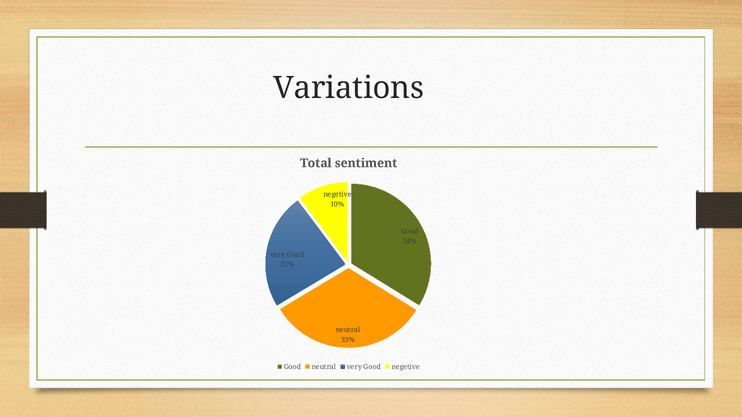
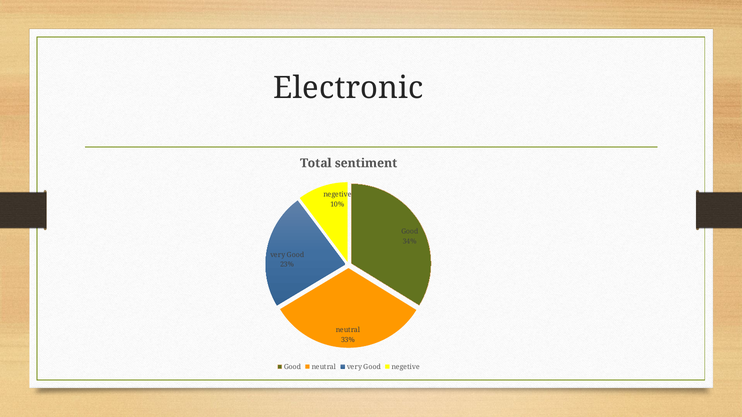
Variations: Variations -> Electronic
